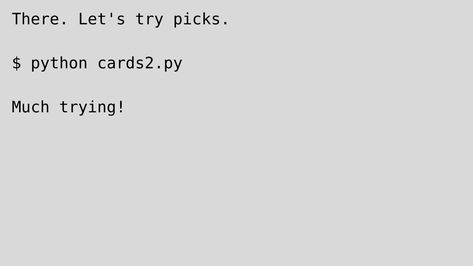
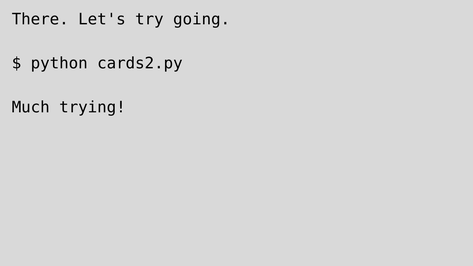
picks: picks -> going
